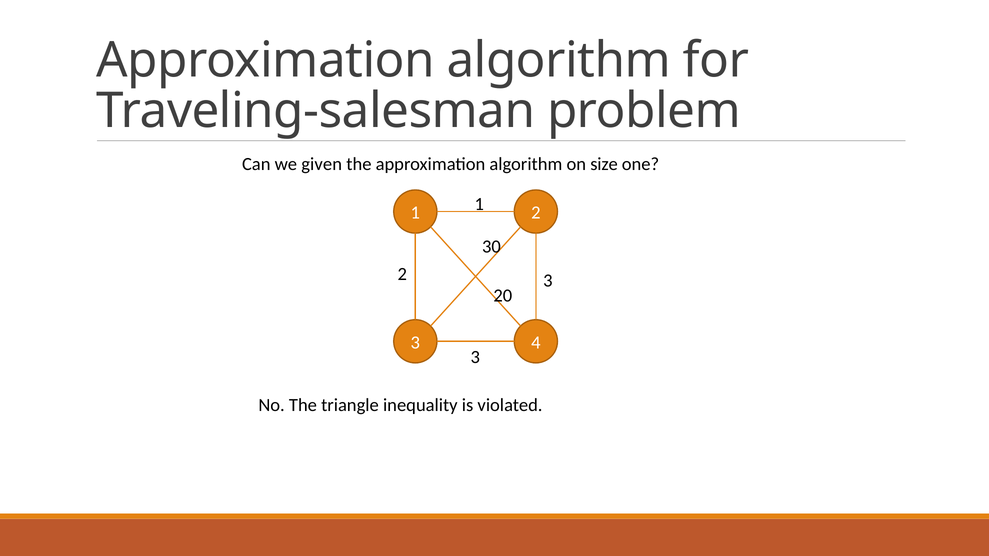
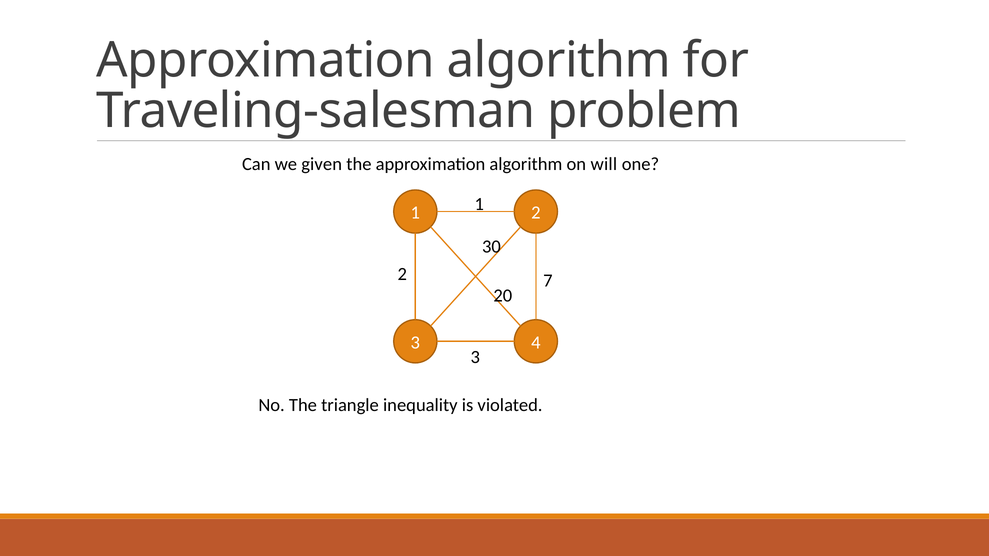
size: size -> will
2 3: 3 -> 7
